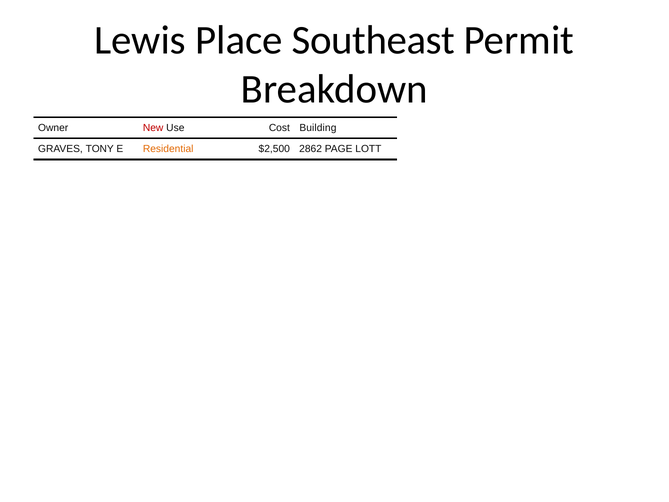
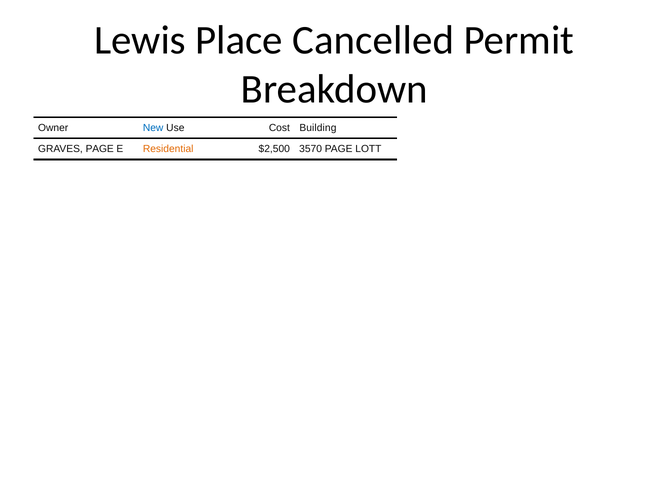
Southeast: Southeast -> Cancelled
New colour: red -> blue
GRAVES TONY: TONY -> PAGE
2862: 2862 -> 3570
